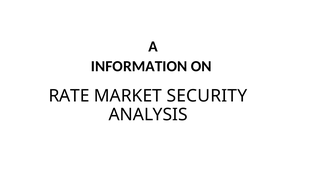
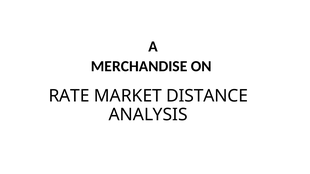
INFORMATION: INFORMATION -> MERCHANDISE
SECURITY: SECURITY -> DISTANCE
